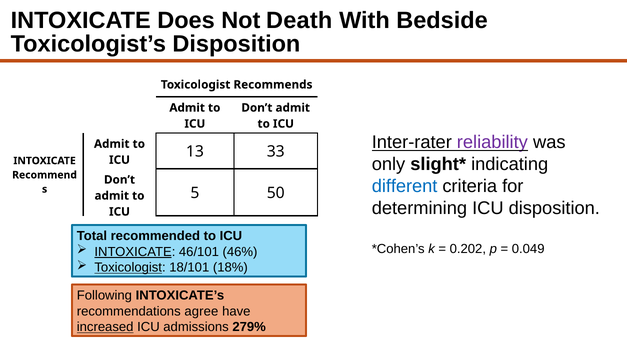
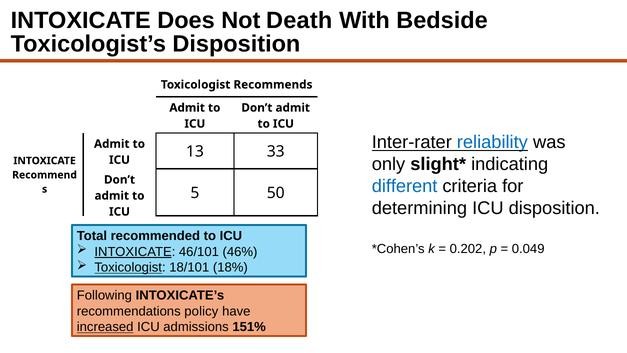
reliability colour: purple -> blue
agree: agree -> policy
279%: 279% -> 151%
